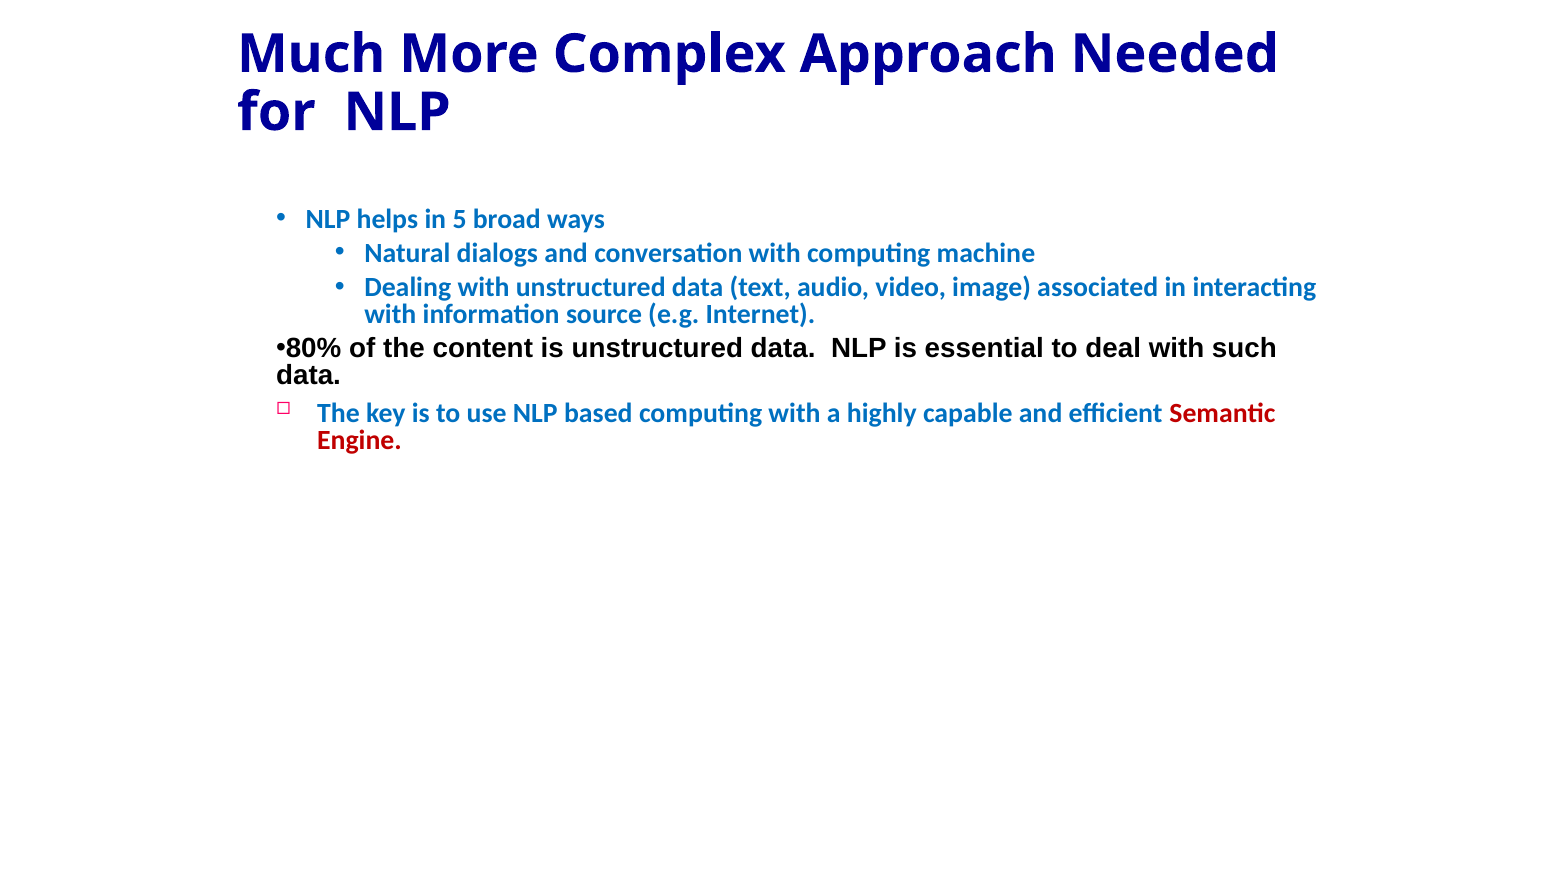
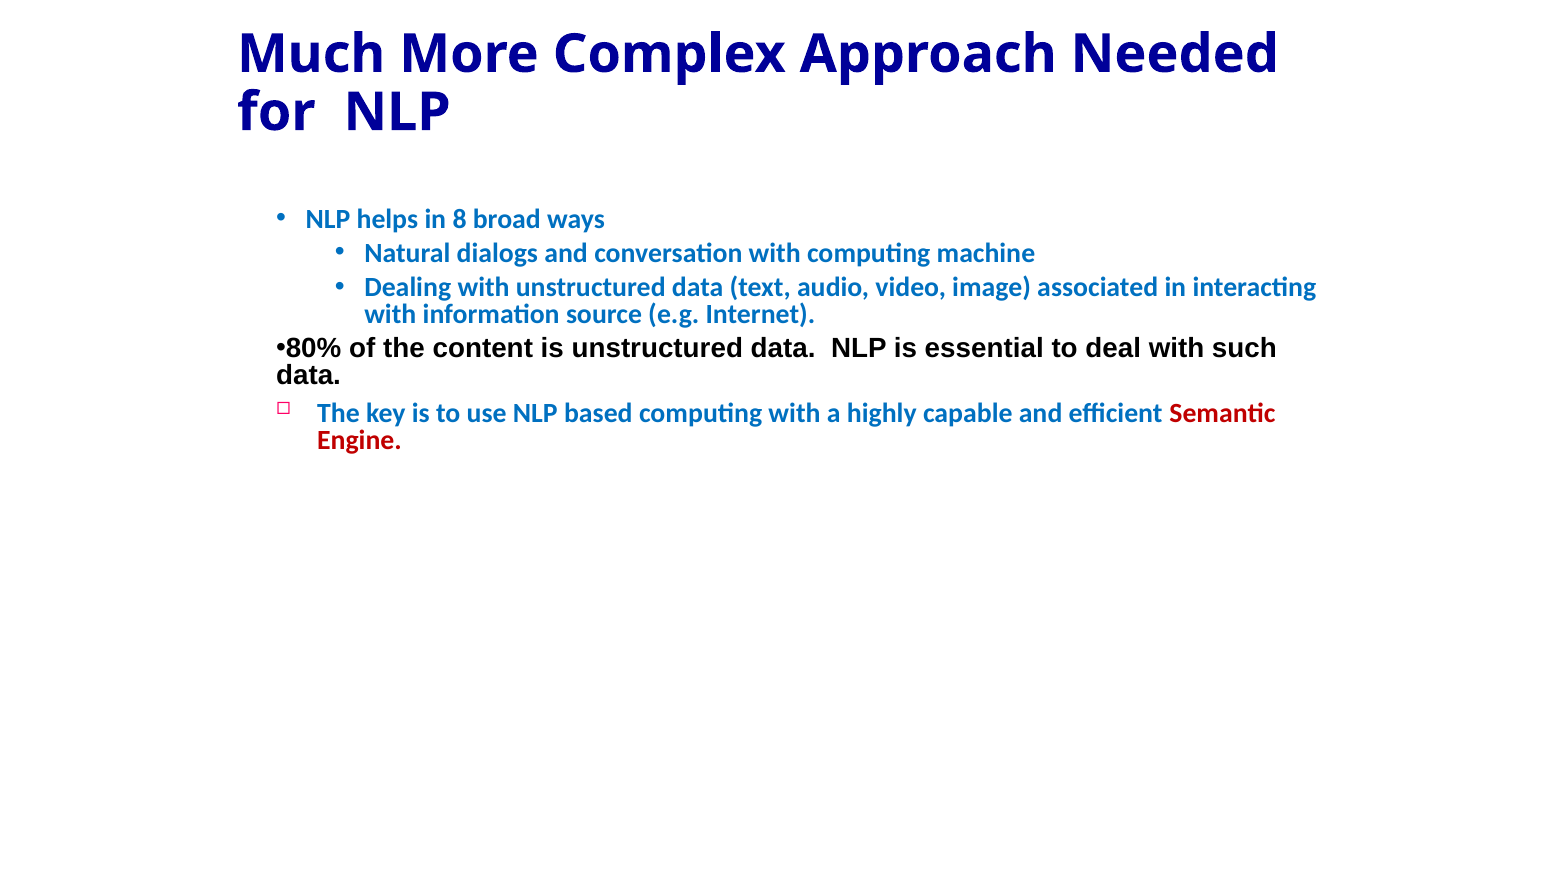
5: 5 -> 8
